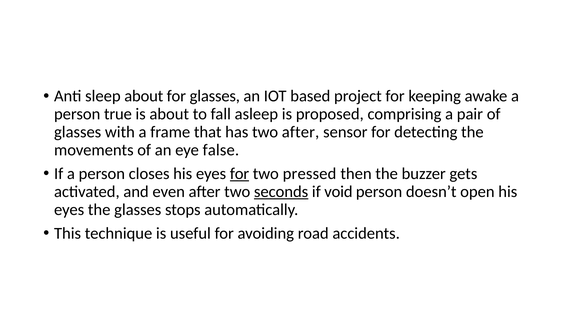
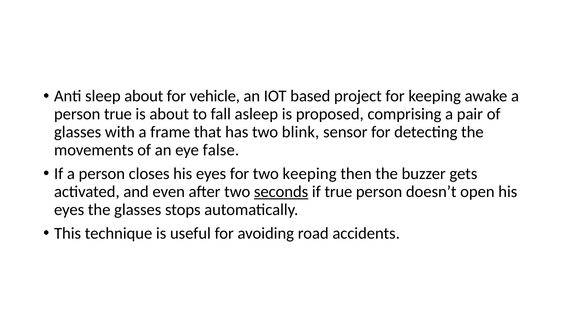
for glasses: glasses -> vehicle
two after: after -> blink
for at (240, 174) underline: present -> none
two pressed: pressed -> keeping
if void: void -> true
